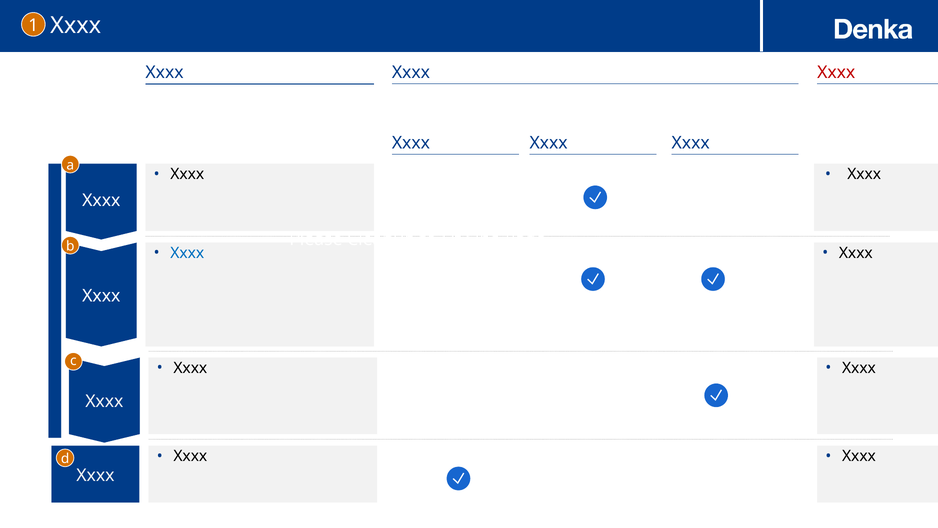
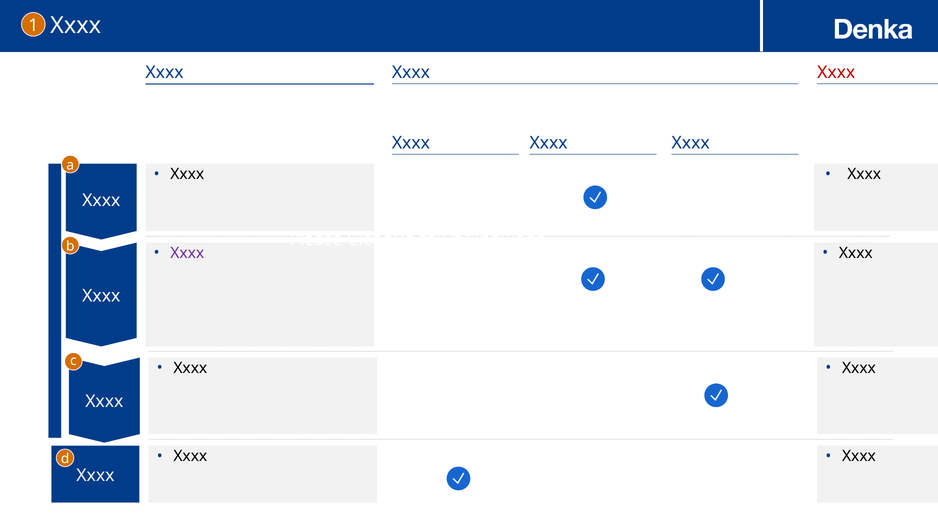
Xxxx at (187, 253) colour: blue -> purple
